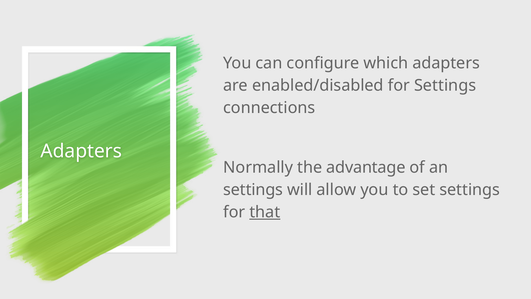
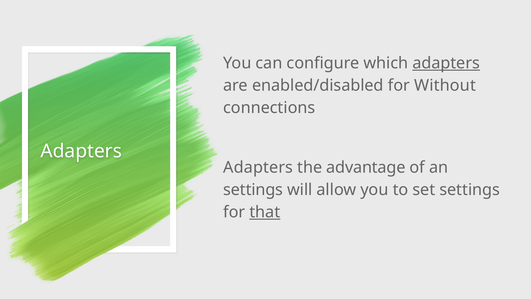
adapters at (446, 63) underline: none -> present
for Settings: Settings -> Without
Normally at (258, 167): Normally -> Adapters
